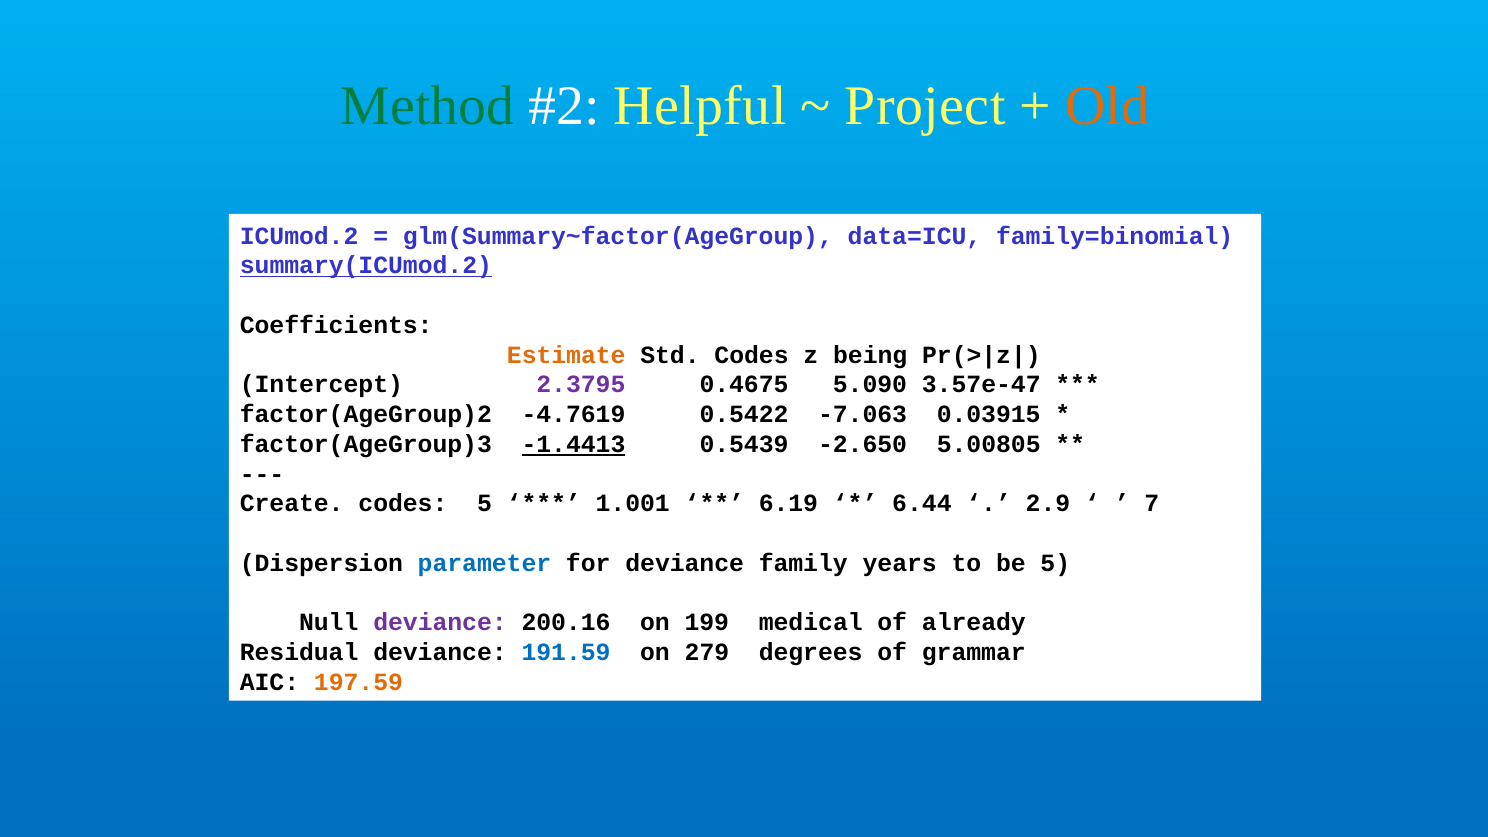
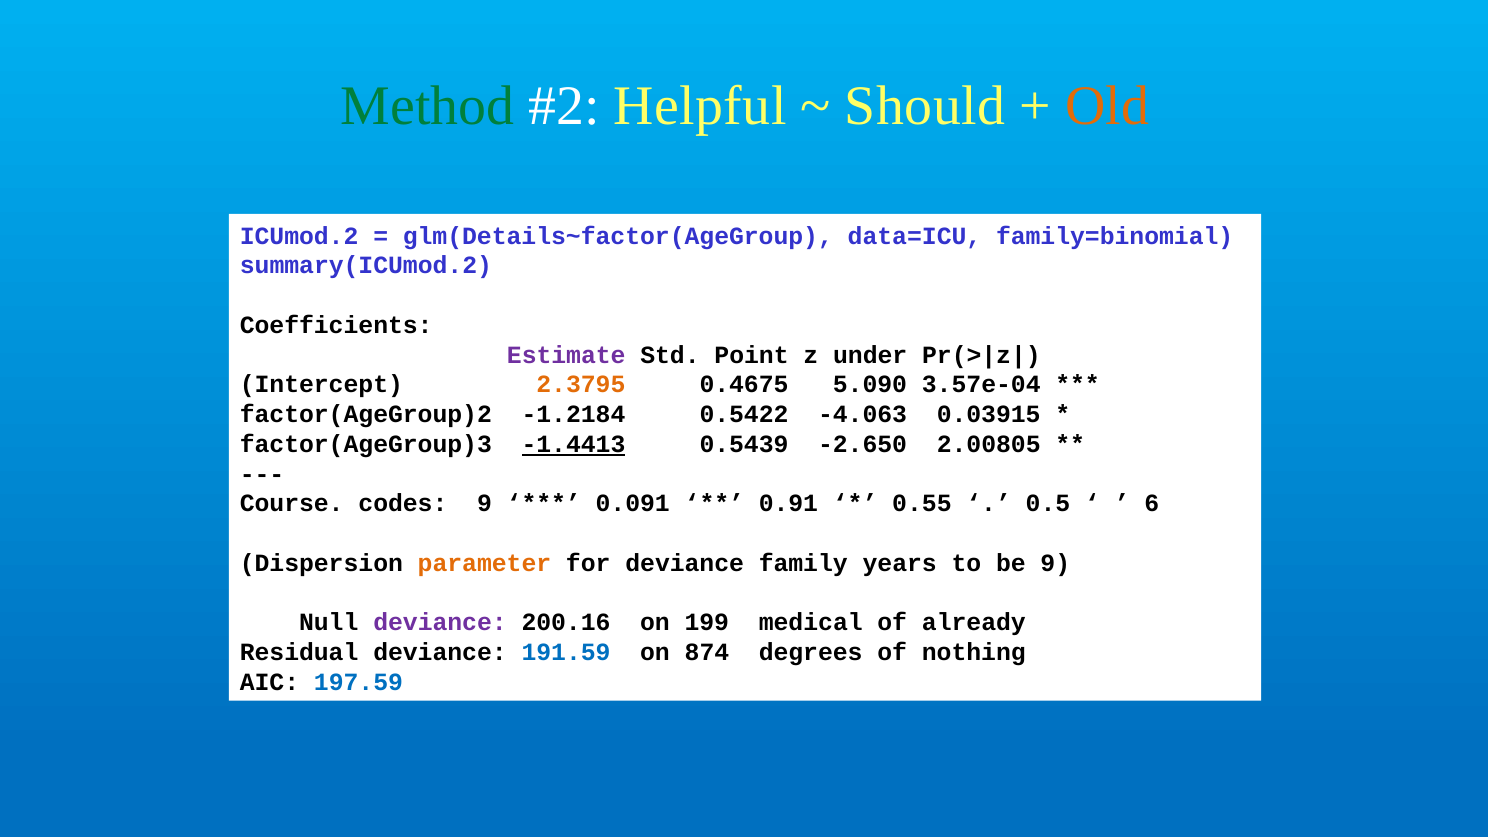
Project: Project -> Should
glm(Summary~factor(AgeGroup: glm(Summary~factor(AgeGroup -> glm(Details~factor(AgeGroup
summary(ICUmod.2 underline: present -> none
Estimate colour: orange -> purple
Std Codes: Codes -> Point
being: being -> under
2.3795 colour: purple -> orange
3.57e-47: 3.57e-47 -> 3.57e-04
-4.7619: -4.7619 -> -1.2184
-7.063: -7.063 -> -4.063
5.00805: 5.00805 -> 2.00805
Create: Create -> Course
codes 5: 5 -> 9
1.001: 1.001 -> 0.091
6.19: 6.19 -> 0.91
6.44: 6.44 -> 0.55
2.9: 2.9 -> 0.5
7: 7 -> 6
parameter colour: blue -> orange
be 5: 5 -> 9
279: 279 -> 874
grammar: grammar -> nothing
197.59 colour: orange -> blue
